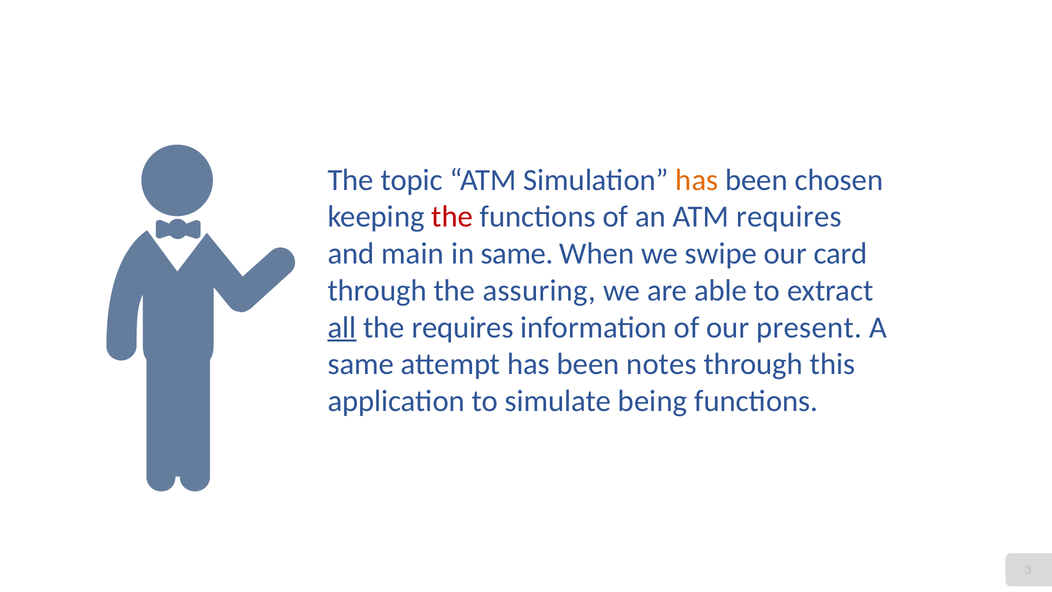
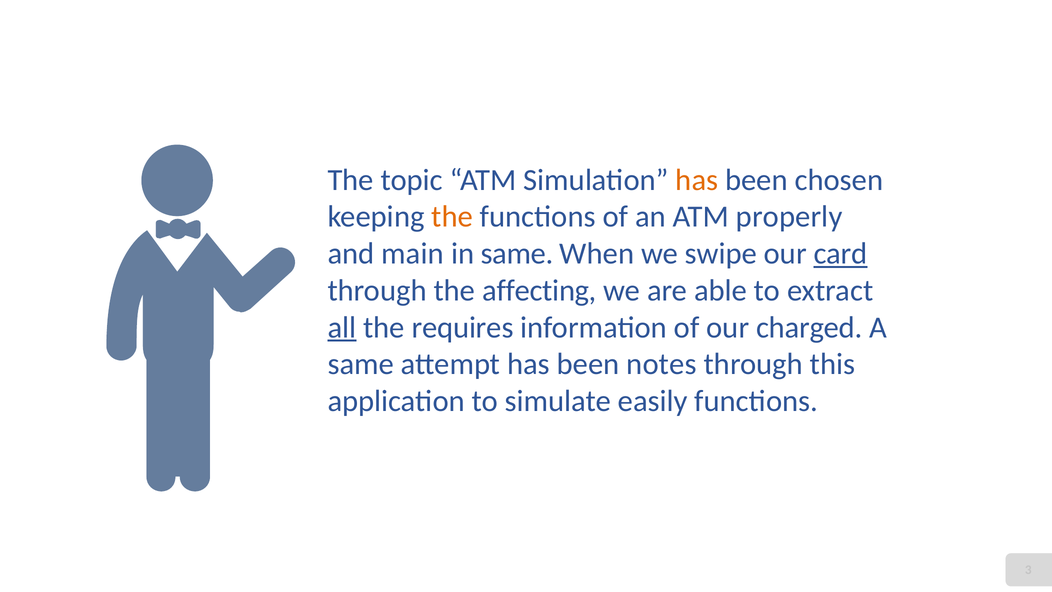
the at (452, 217) colour: red -> orange
ATM requires: requires -> properly
card underline: none -> present
assuring: assuring -> affecting
present: present -> charged
being: being -> easily
